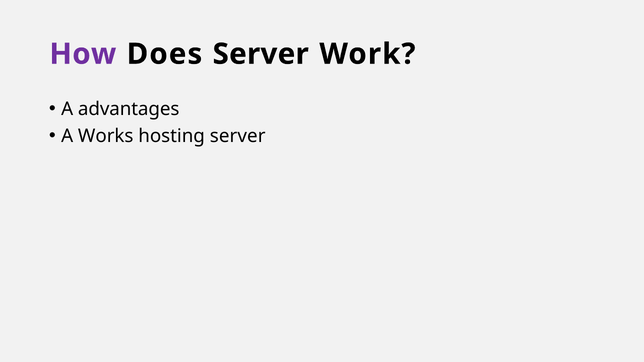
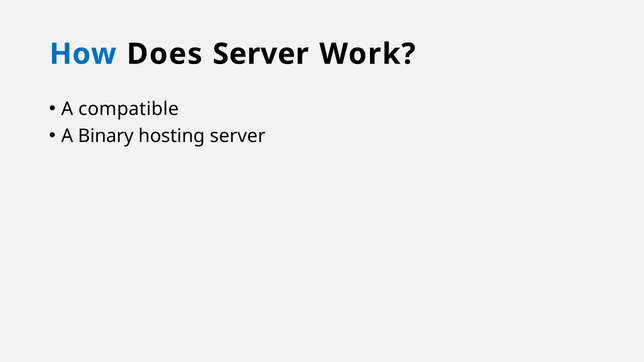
How colour: purple -> blue
advantages: advantages -> compatible
Works: Works -> Binary
